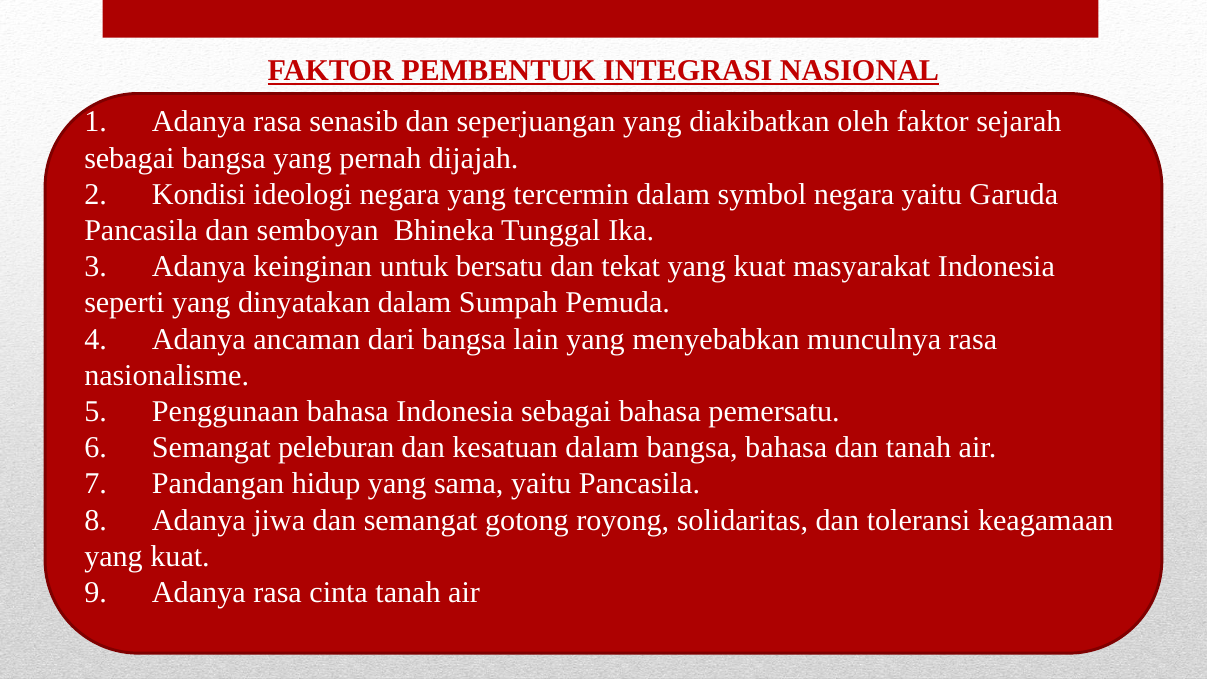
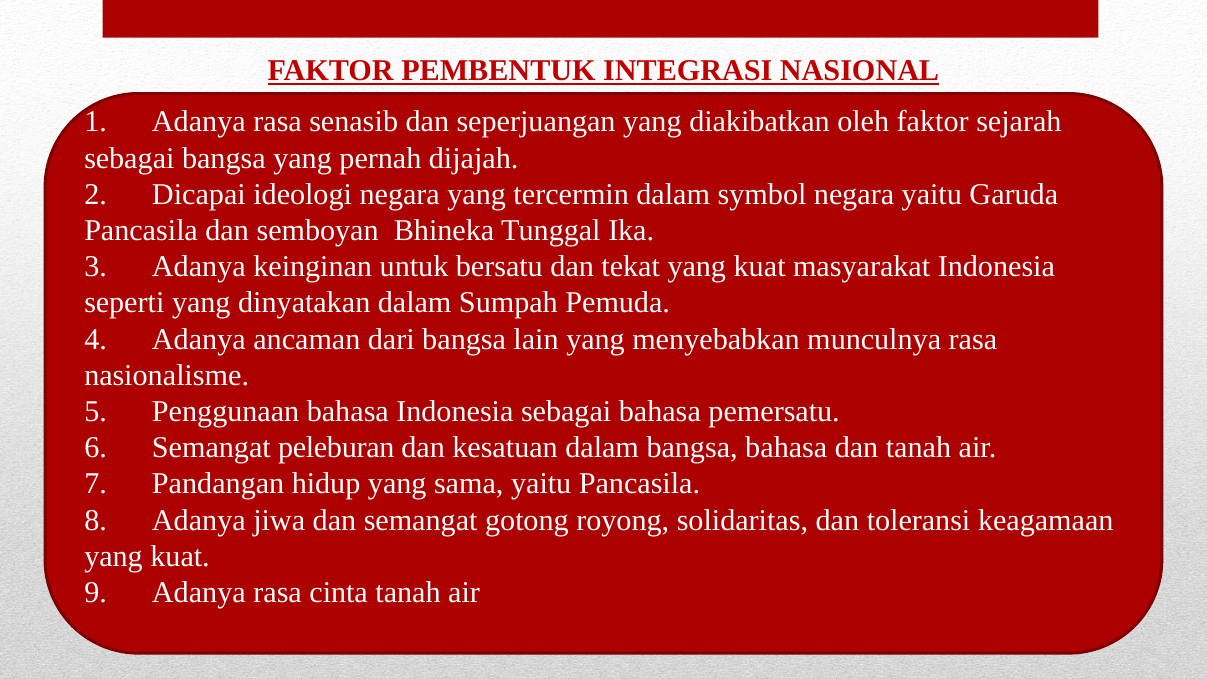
Kondisi: Kondisi -> Dicapai
